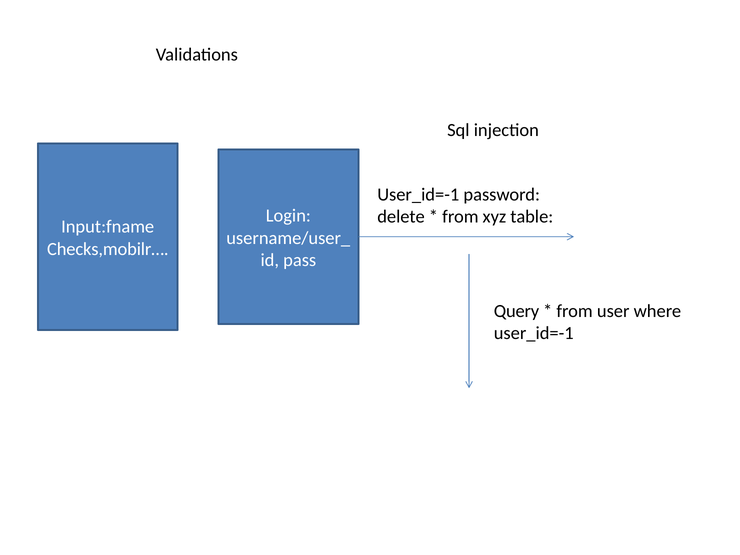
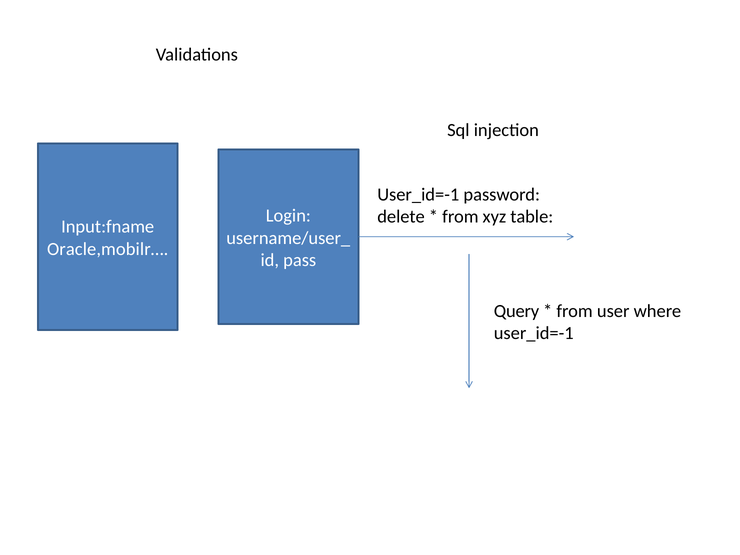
Checks,mobilr…: Checks,mobilr… -> Oracle,mobilr…
